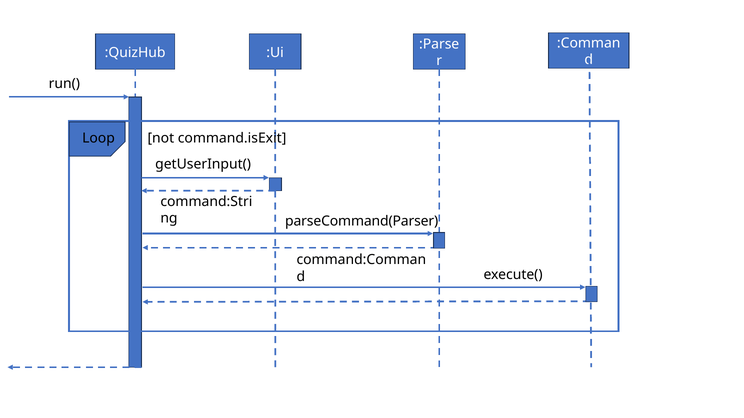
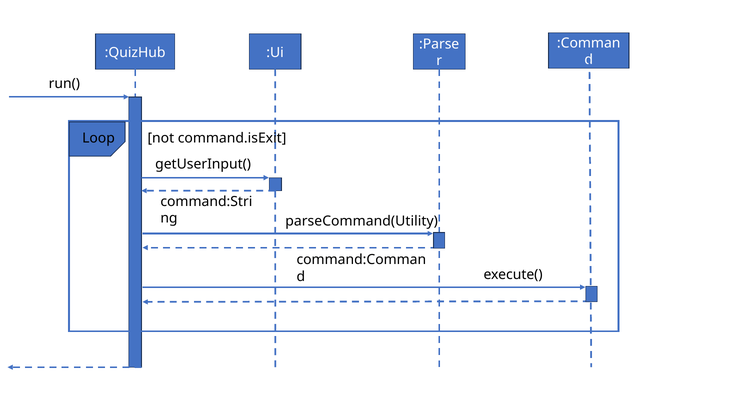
parseCommand(Parser: parseCommand(Parser -> parseCommand(Utility
